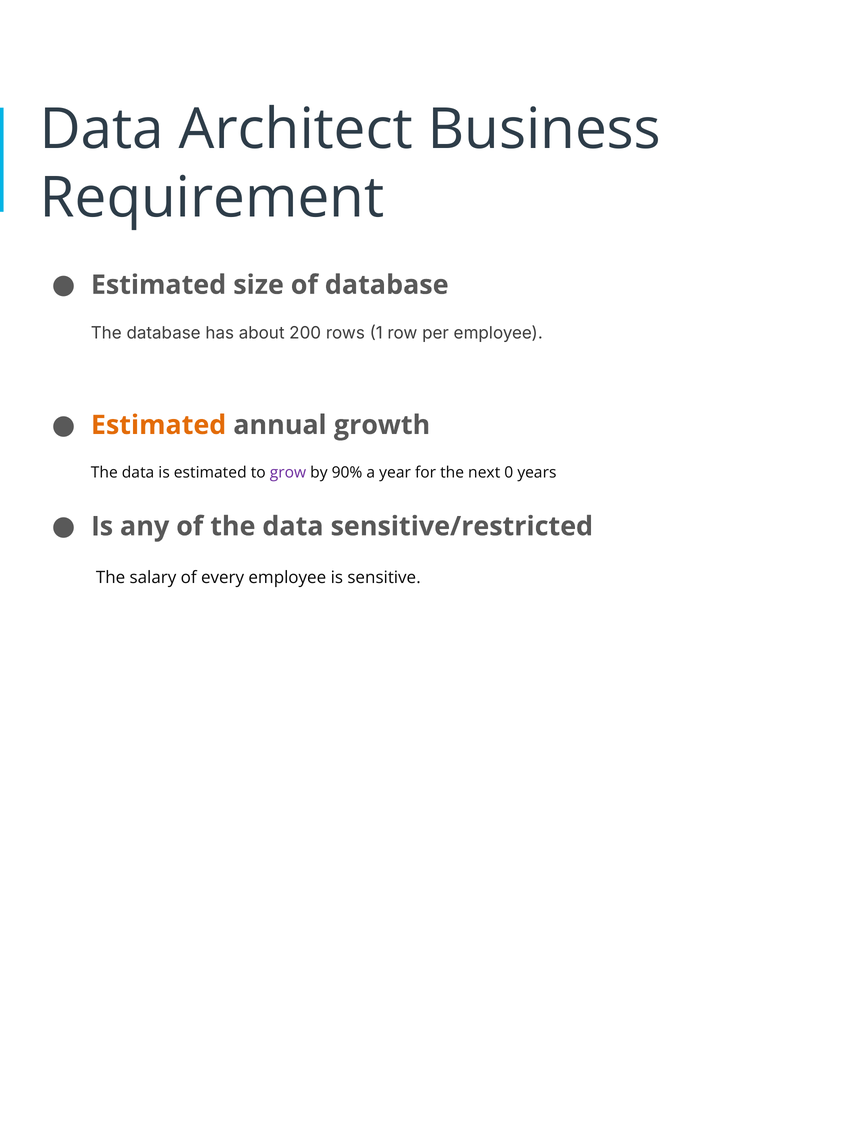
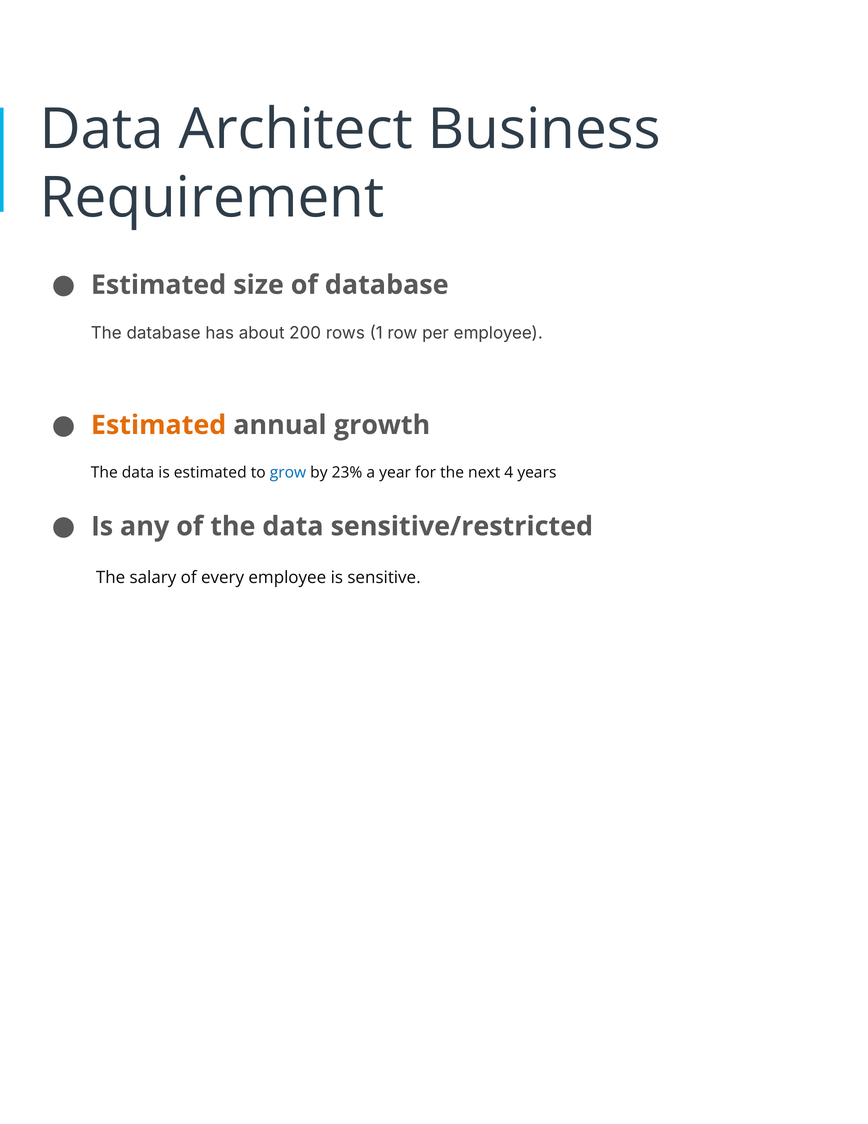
grow colour: purple -> blue
90%: 90% -> 23%
0: 0 -> 4
